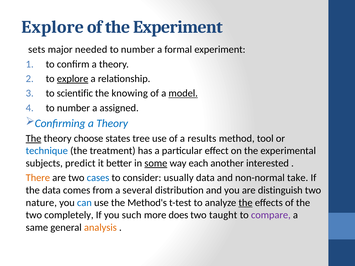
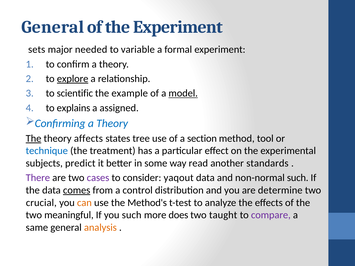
Explore at (53, 27): Explore -> General
number at (138, 50): number -> variable
knowing: knowing -> example
number at (73, 108): number -> explains
choose: choose -> affects
results: results -> section
some underline: present -> none
each: each -> read
interested: interested -> standards
There colour: orange -> purple
cases colour: blue -> purple
usually: usually -> yaqout
non-normal take: take -> such
comes underline: none -> present
several: several -> control
distinguish: distinguish -> determine
nature: nature -> crucial
can colour: blue -> orange
the at (246, 203) underline: present -> none
completely: completely -> meaningful
